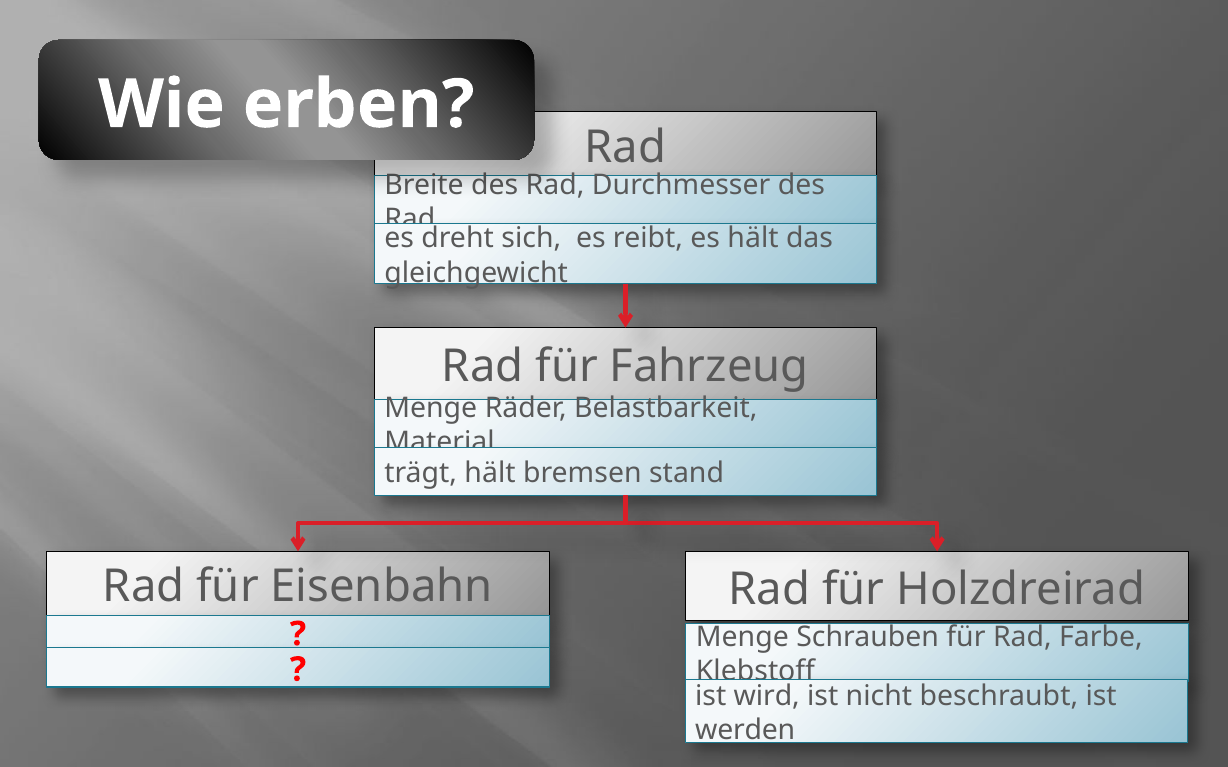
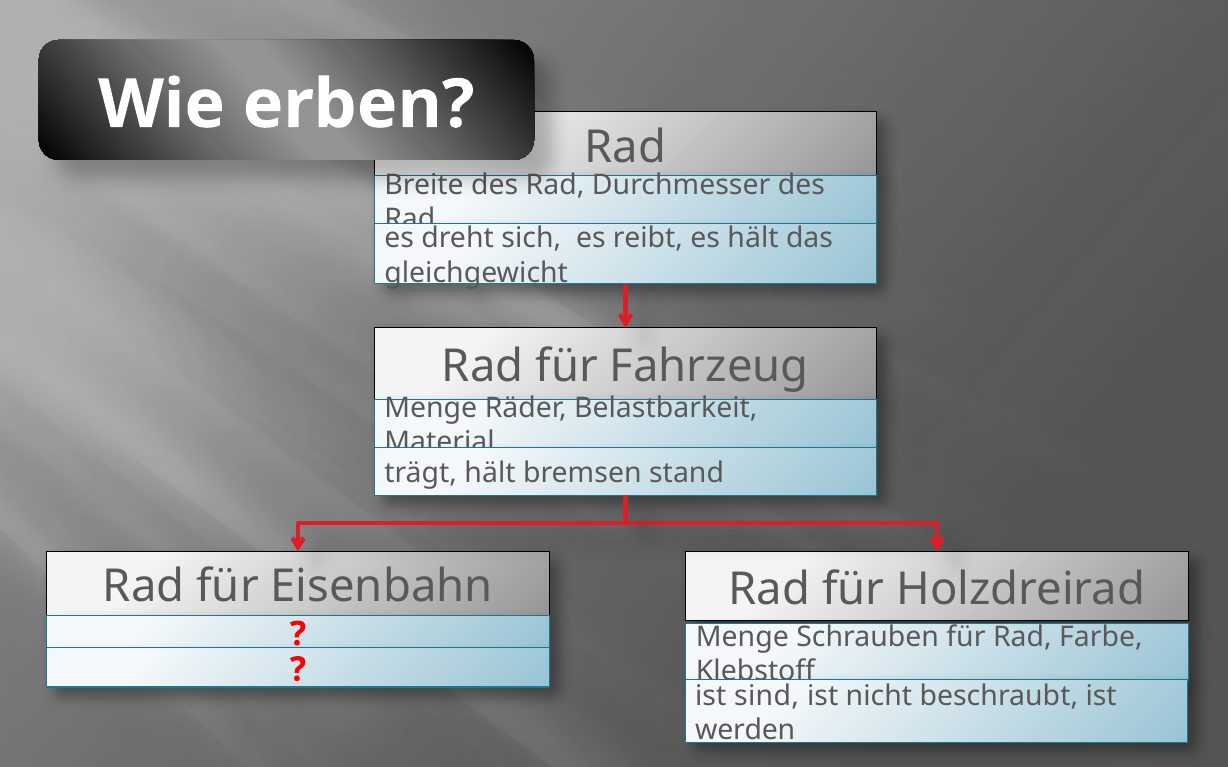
wird: wird -> sind
